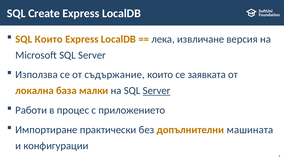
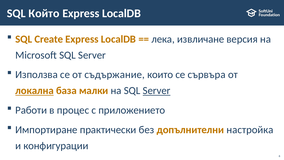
Create: Create -> Който
SQL Които: Които -> Create
заявката: заявката -> сървъра
локална underline: none -> present
машината: машината -> настройка
